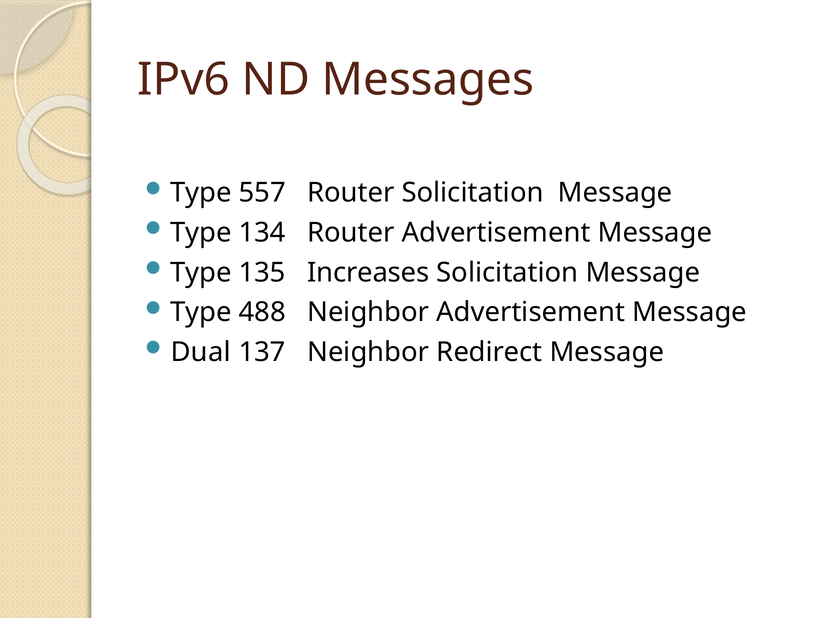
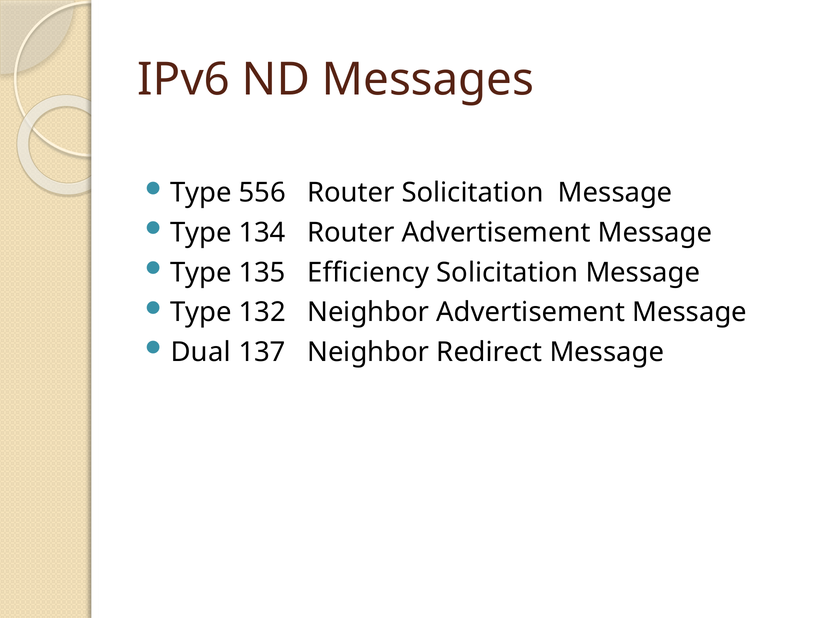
557: 557 -> 556
Increases: Increases -> Efficiency
488: 488 -> 132
